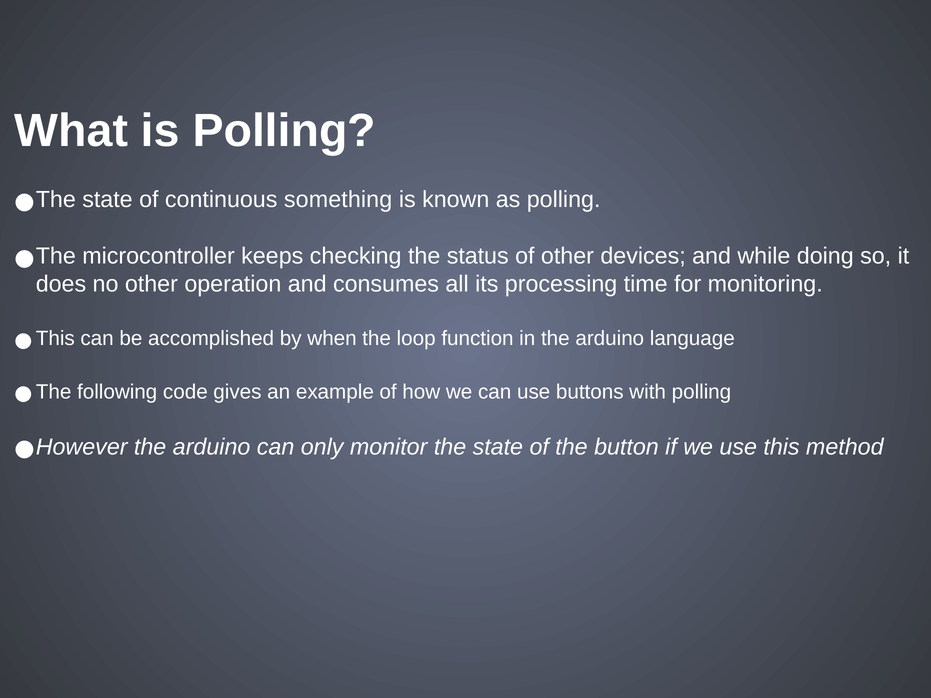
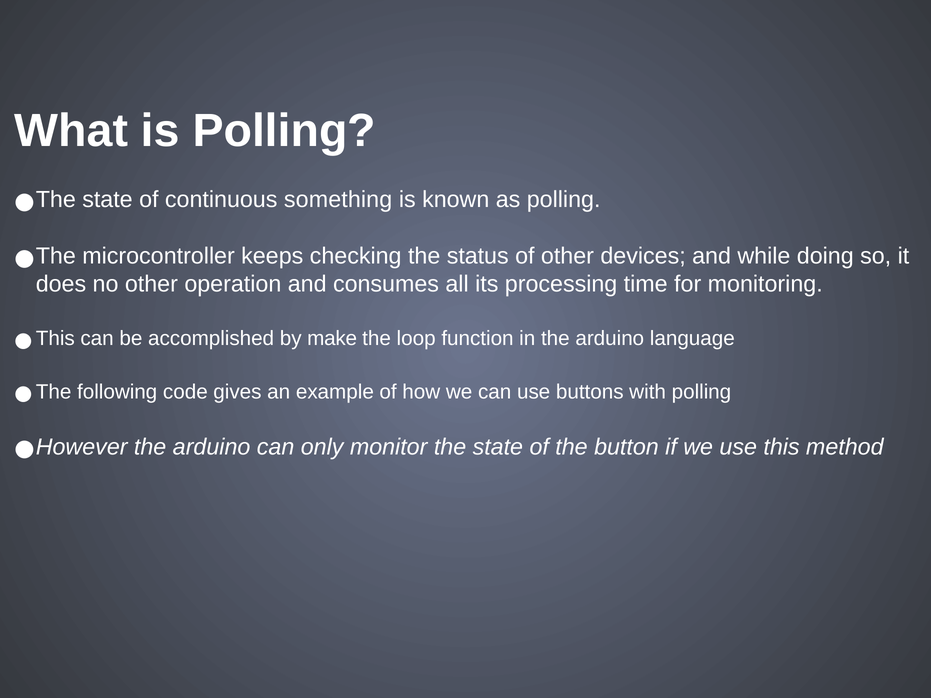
when: when -> make
